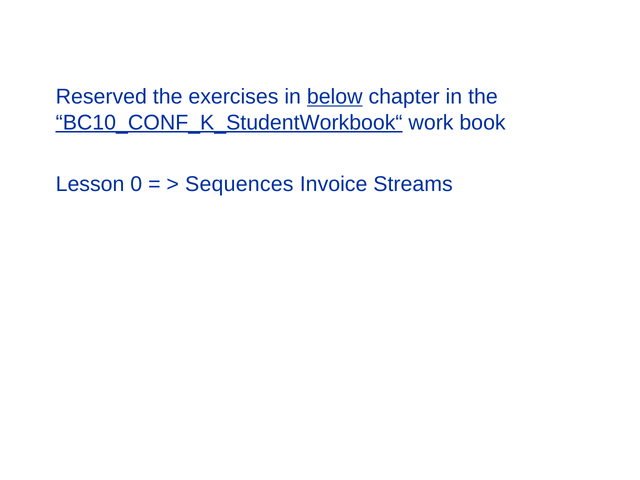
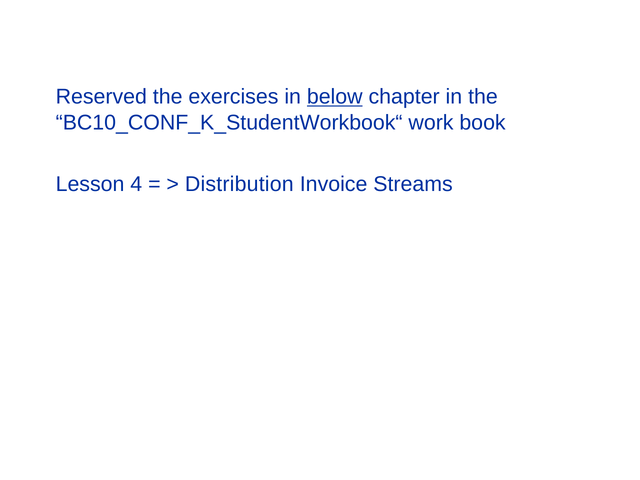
BC10_CONF_K_StudentWorkbook“ underline: present -> none
0: 0 -> 4
Sequences: Sequences -> Distribution
